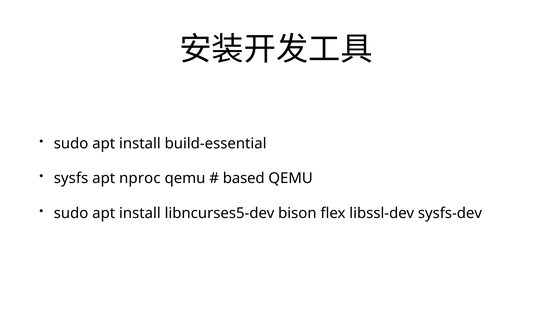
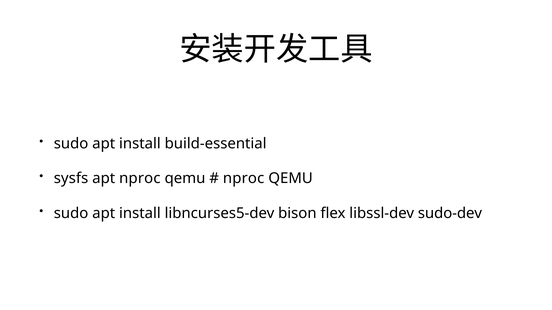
based at (244, 179): based -> nproc
sysfs-dev: sysfs-dev -> sudo-dev
